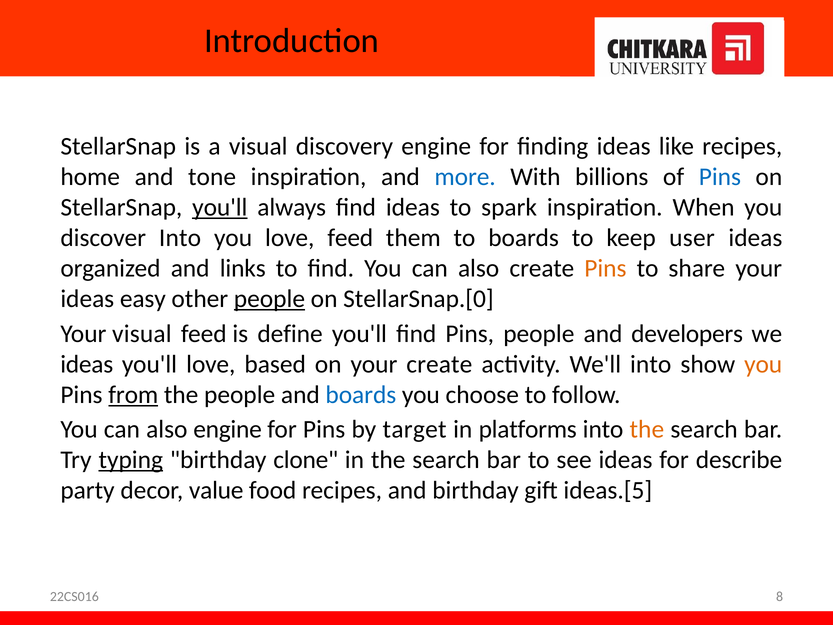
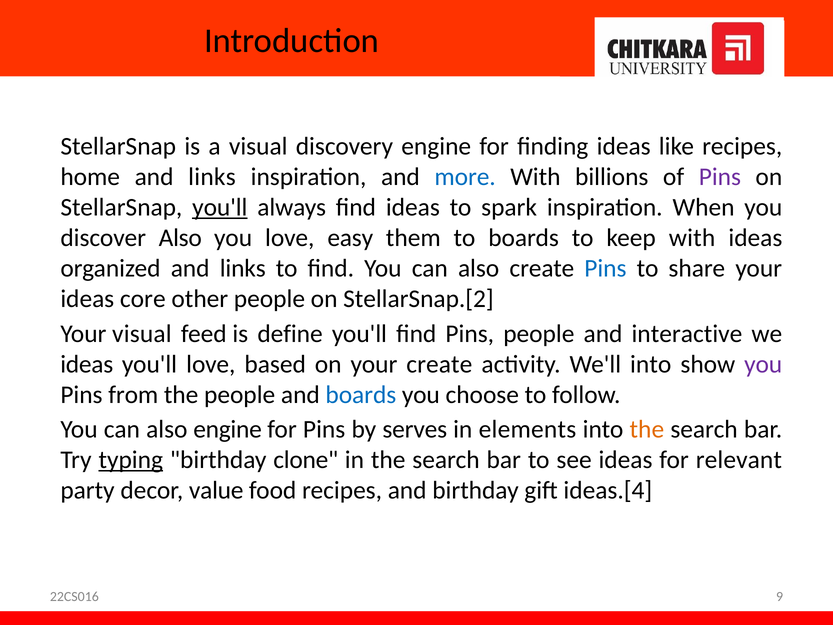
home and tone: tone -> links
Pins at (720, 177) colour: blue -> purple
discover Into: Into -> Also
love feed: feed -> easy
keep user: user -> with
Pins at (605, 268) colour: orange -> blue
easy: easy -> core
people at (269, 299) underline: present -> none
StellarSnap.[0: StellarSnap.[0 -> StellarSnap.[2
developers: developers -> interactive
you at (763, 364) colour: orange -> purple
from underline: present -> none
target: target -> serves
platforms: platforms -> elements
describe: describe -> relevant
ideas.[5: ideas.[5 -> ideas.[4
8: 8 -> 9
